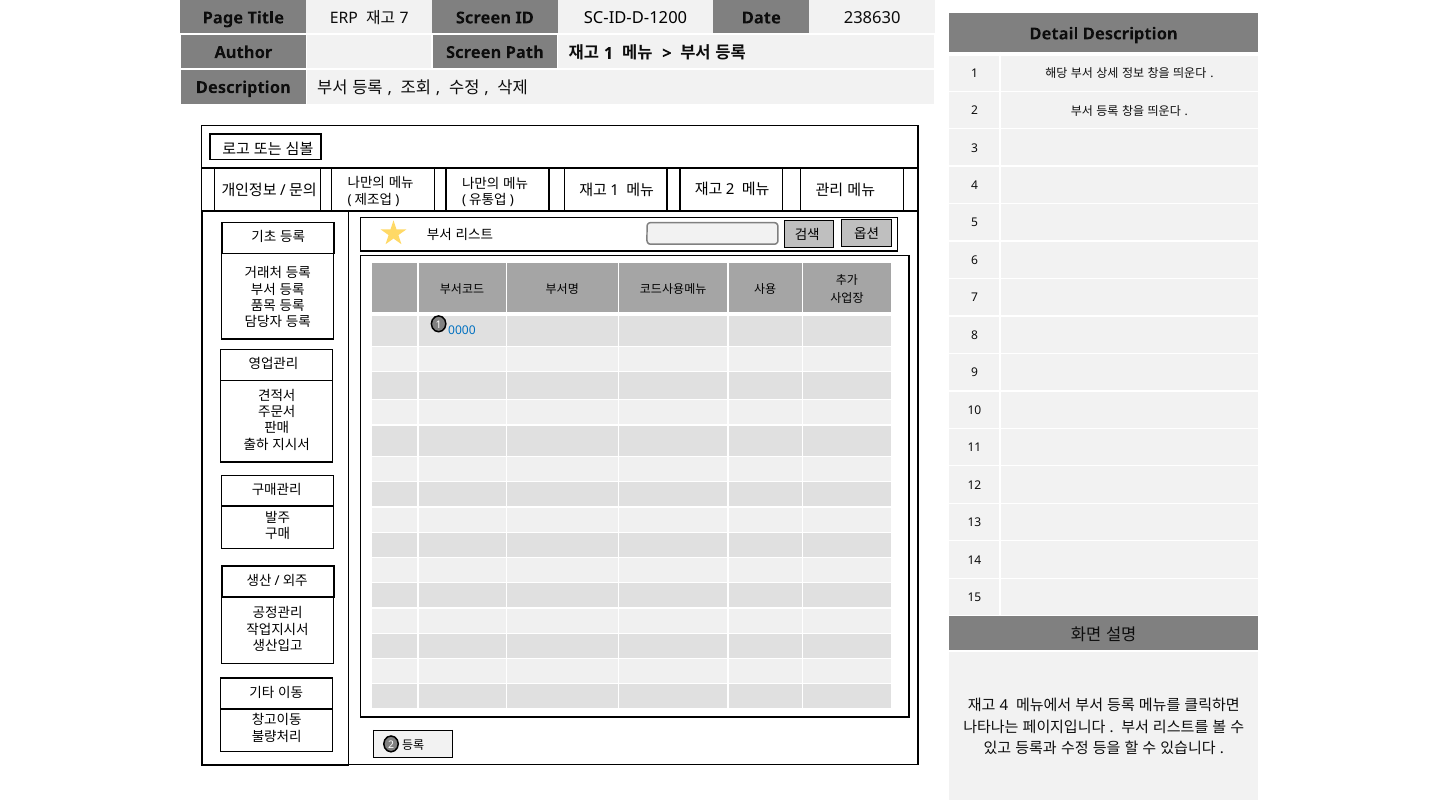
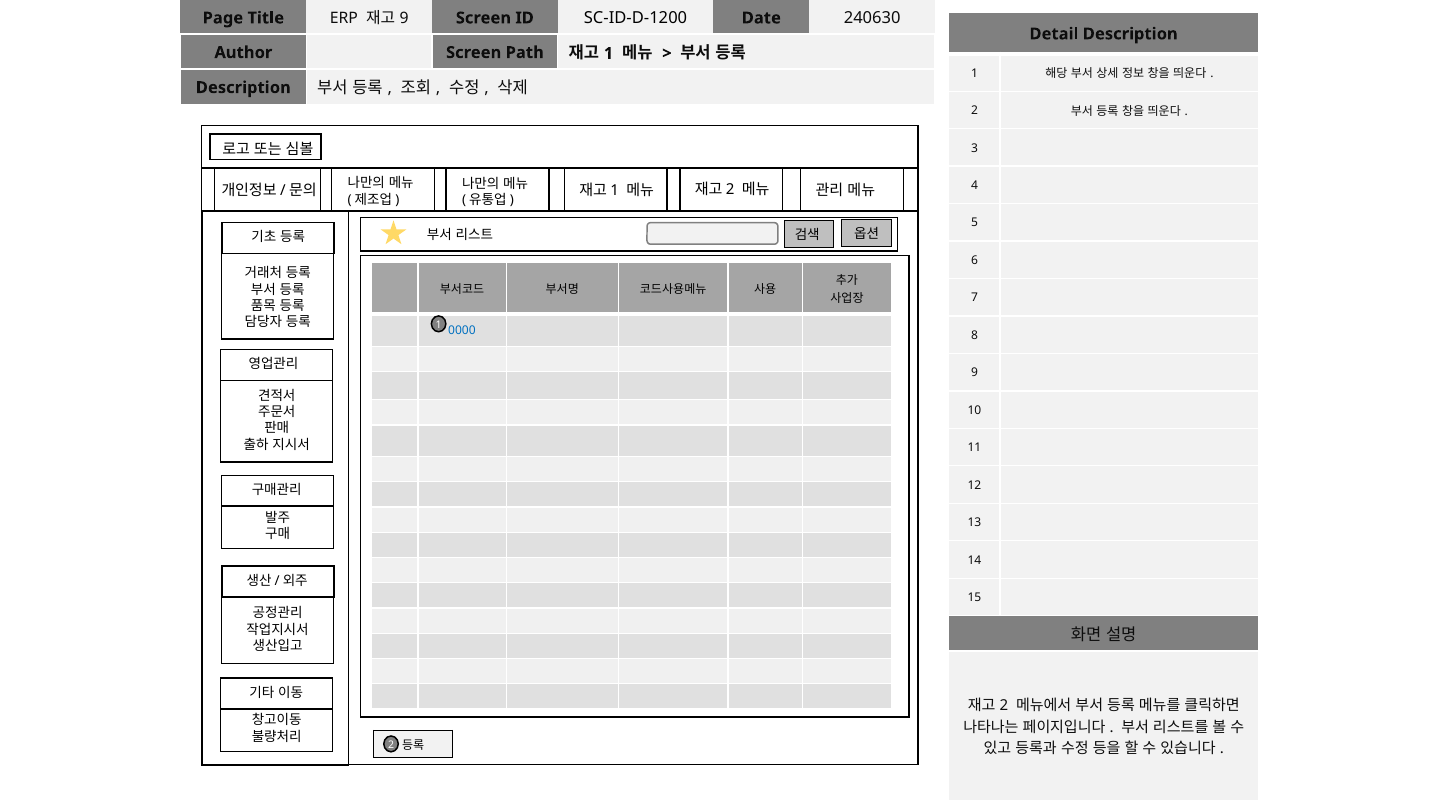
7 at (404, 19): 7 -> 9
238630: 238630 -> 240630
4 at (1004, 706): 4 -> 2
